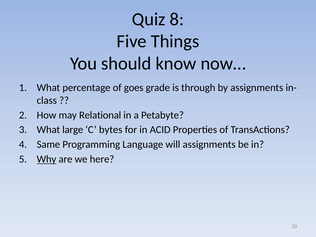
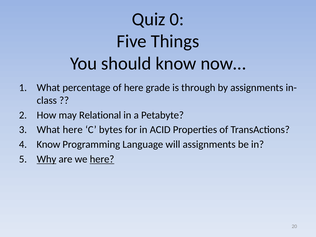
8: 8 -> 0
of goes: goes -> here
What large: large -> here
Same at (48, 145): Same -> Know
here at (102, 159) underline: none -> present
